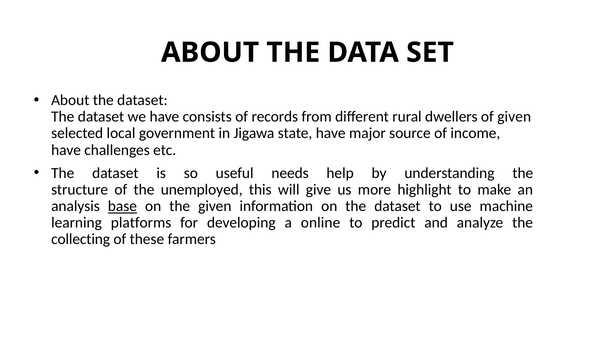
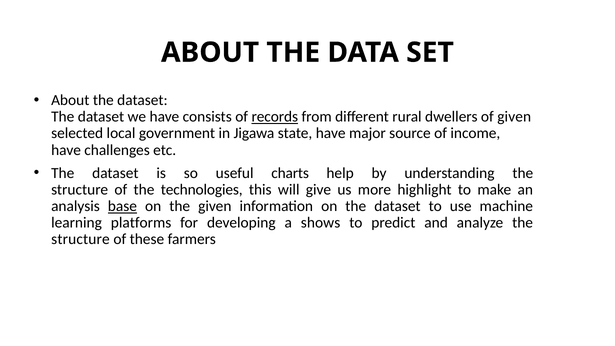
records underline: none -> present
needs: needs -> charts
unemployed: unemployed -> technologies
online: online -> shows
collecting at (81, 239): collecting -> structure
